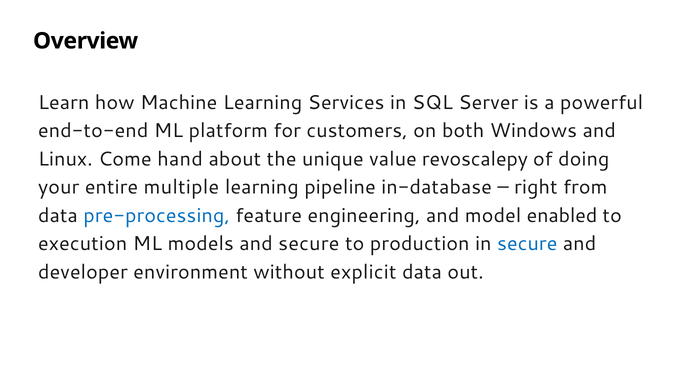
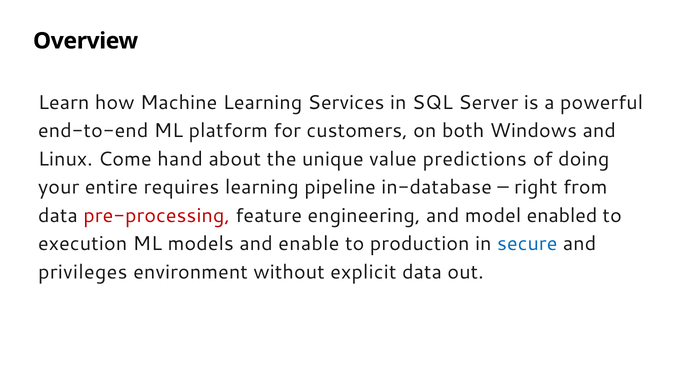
revoscalepy: revoscalepy -> predictions
multiple: multiple -> requires
pre-processing colour: blue -> red
and secure: secure -> enable
developer: developer -> privileges
